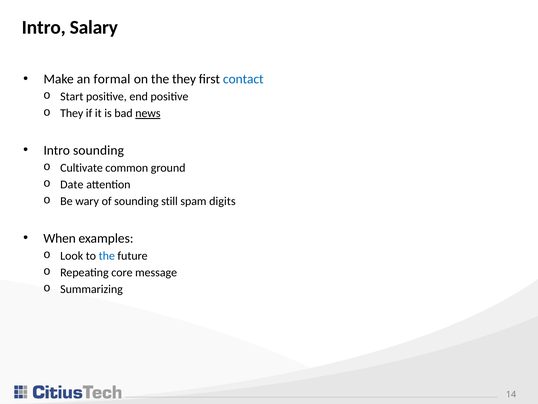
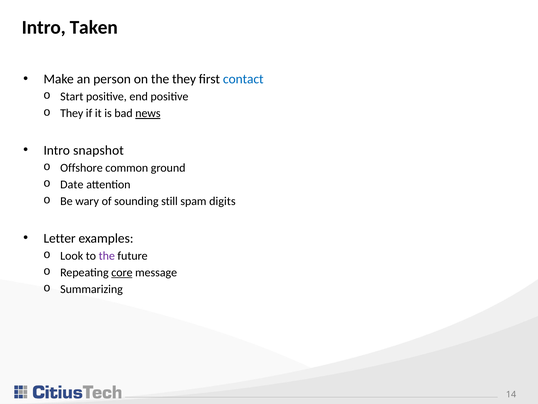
Salary: Salary -> Taken
formal: formal -> person
Intro sounding: sounding -> snapshot
Cultivate: Cultivate -> Offshore
When: When -> Letter
the at (107, 255) colour: blue -> purple
core underline: none -> present
